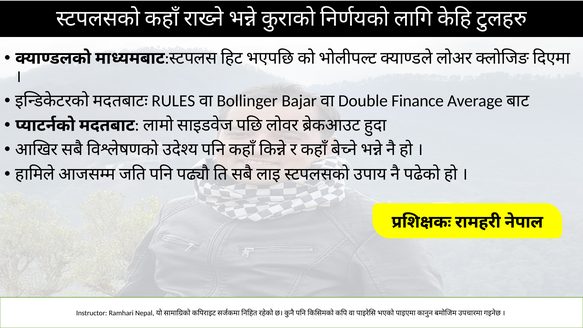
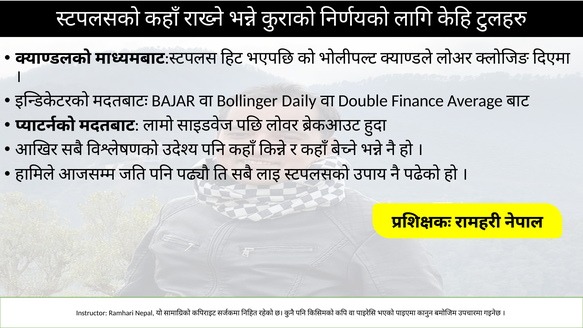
RULES: RULES -> BAJAR
Bajar: Bajar -> Daily
